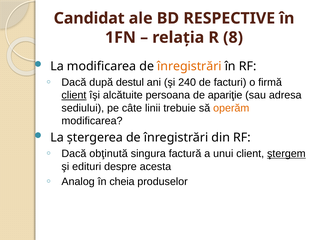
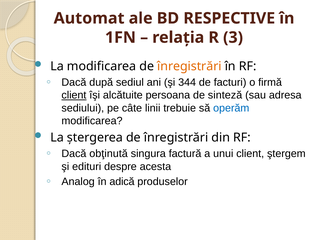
Candidat: Candidat -> Automat
8: 8 -> 3
destul: destul -> sediul
240: 240 -> 344
apariţie: apariţie -> sinteză
operăm colour: orange -> blue
ştergem underline: present -> none
cheia: cheia -> adică
